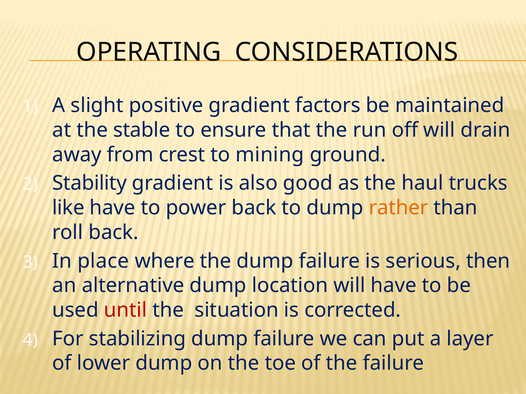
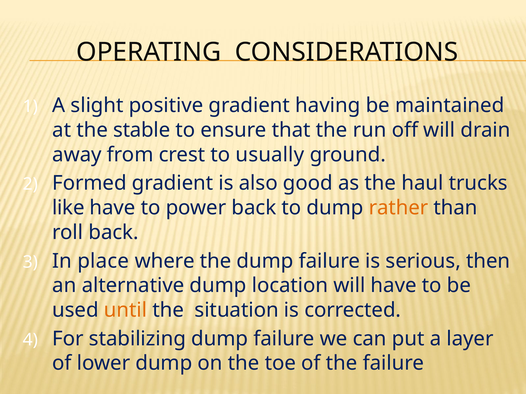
factors: factors -> having
mining: mining -> usually
Stability: Stability -> Formed
until colour: red -> orange
